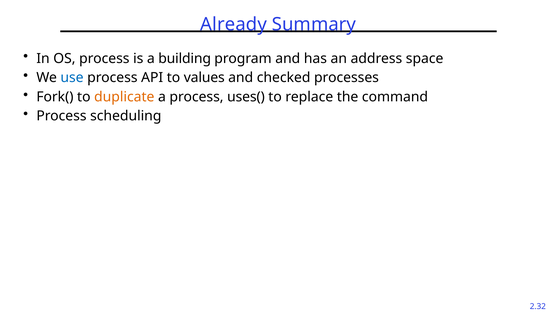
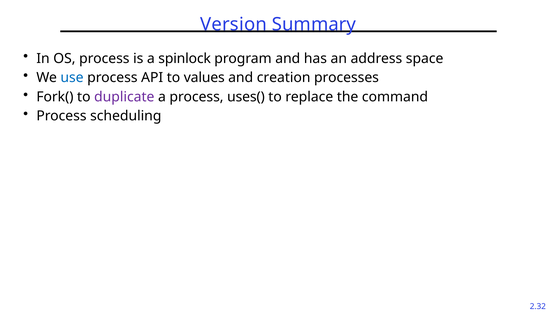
Already: Already -> Version
building: building -> spinlock
checked: checked -> creation
duplicate colour: orange -> purple
